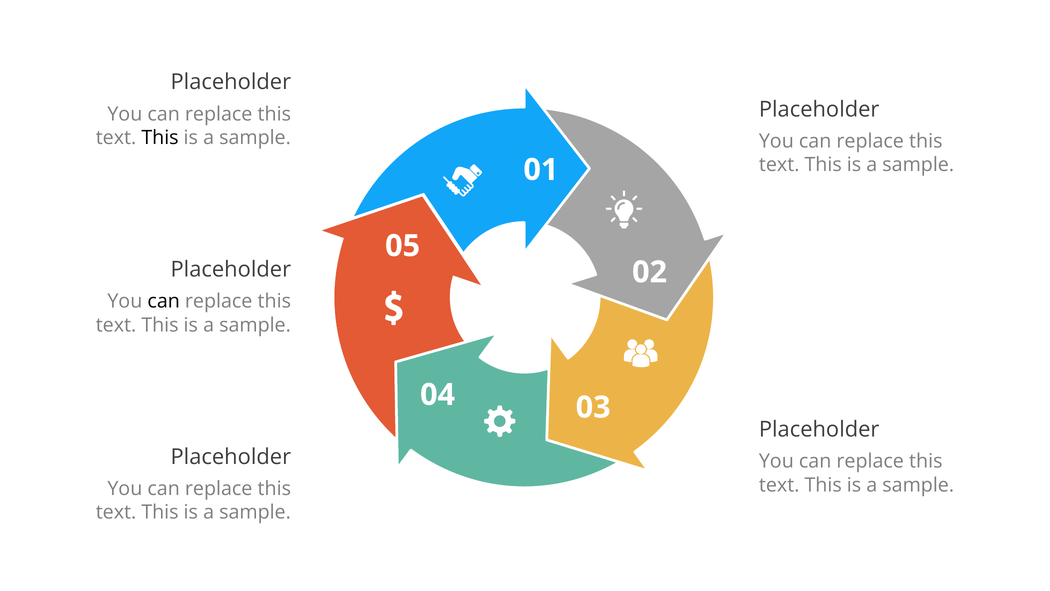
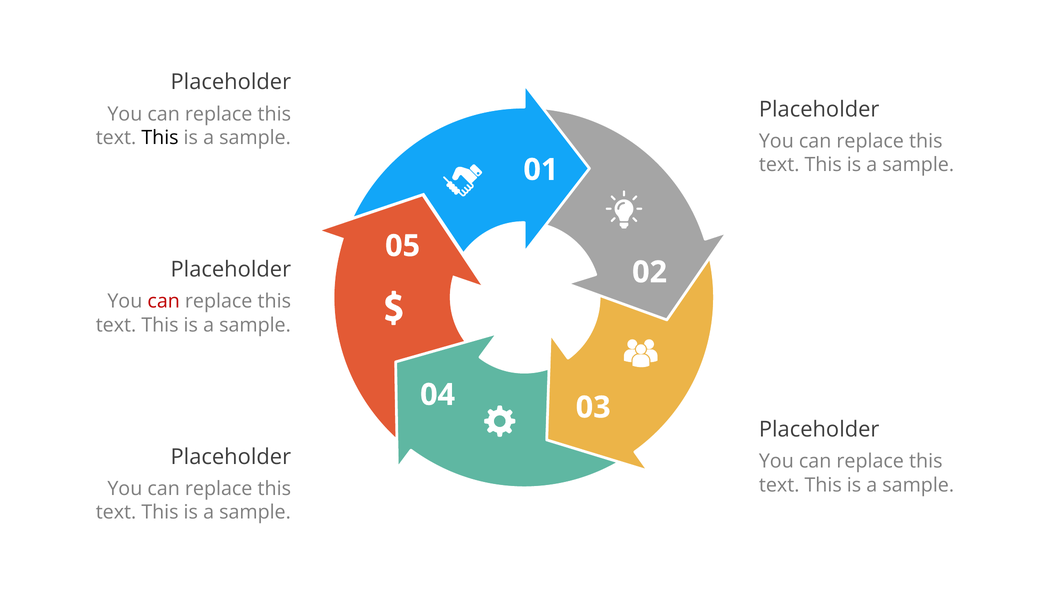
can at (164, 301) colour: black -> red
